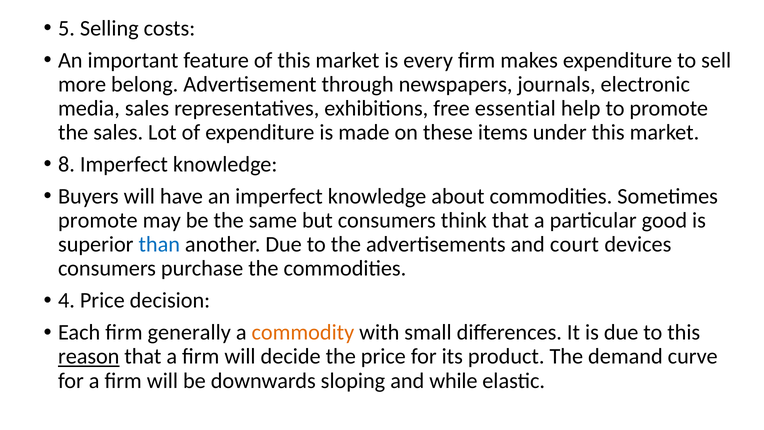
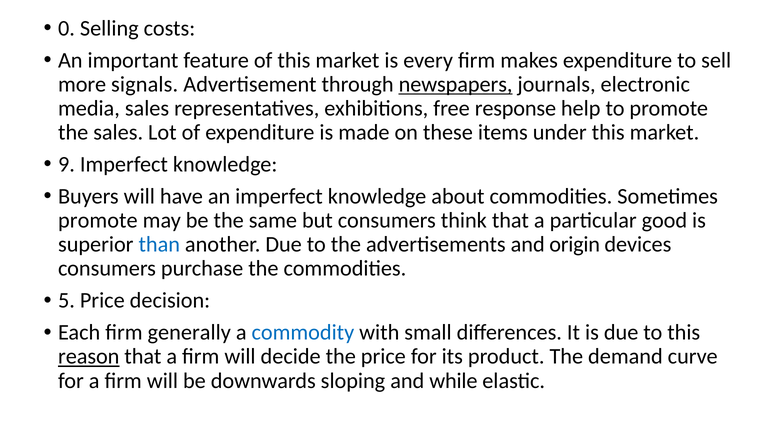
5: 5 -> 0
belong: belong -> signals
newspapers underline: none -> present
essential: essential -> response
8: 8 -> 9
court: court -> origin
4: 4 -> 5
commodity colour: orange -> blue
